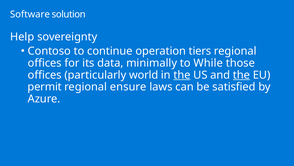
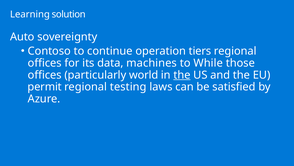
Software: Software -> Learning
Help: Help -> Auto
minimally: minimally -> machines
the at (241, 75) underline: present -> none
ensure: ensure -> testing
